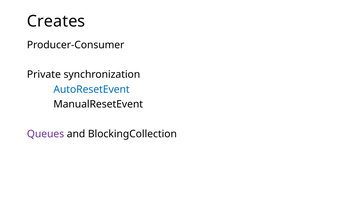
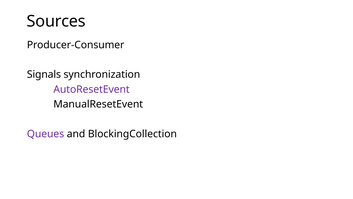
Creates: Creates -> Sources
Private: Private -> Signals
AutoResetEvent colour: blue -> purple
